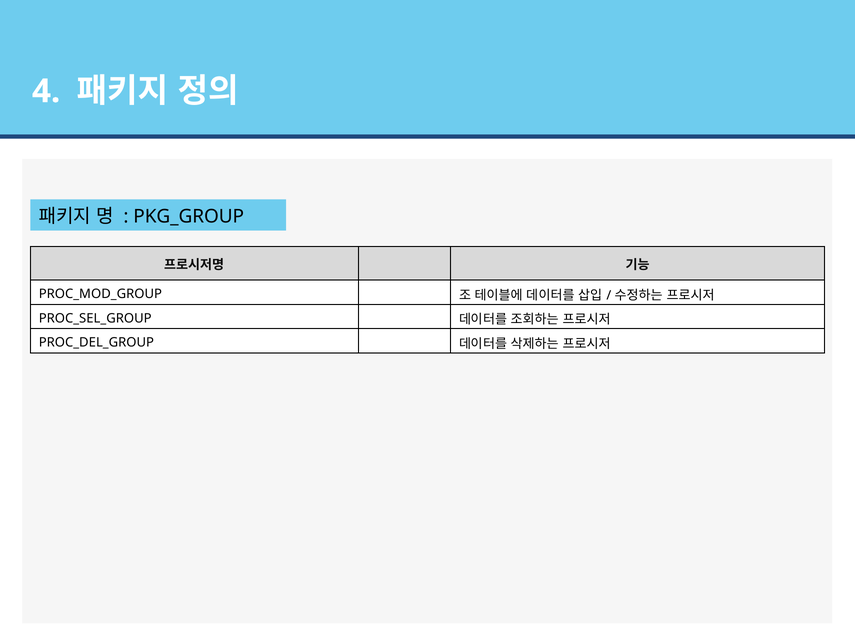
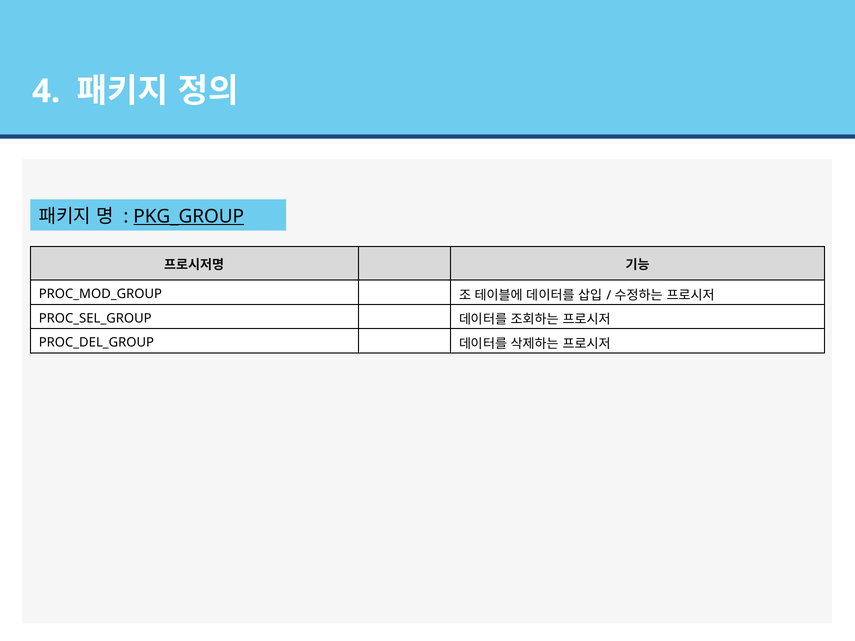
PKG_GROUP underline: none -> present
